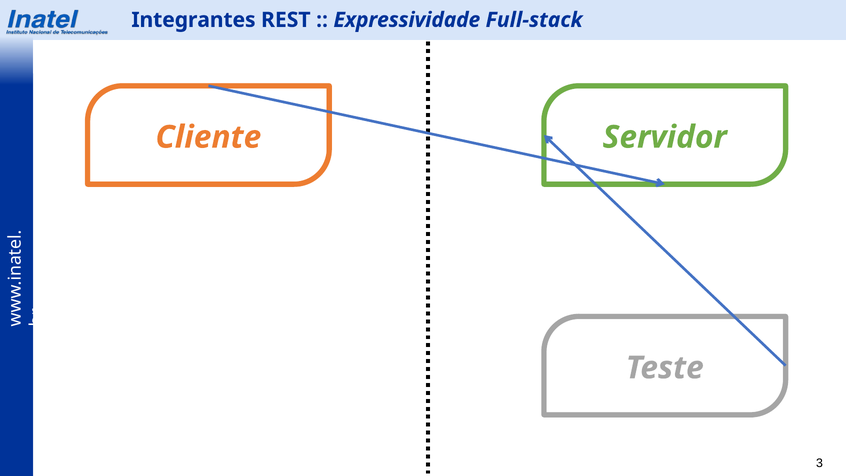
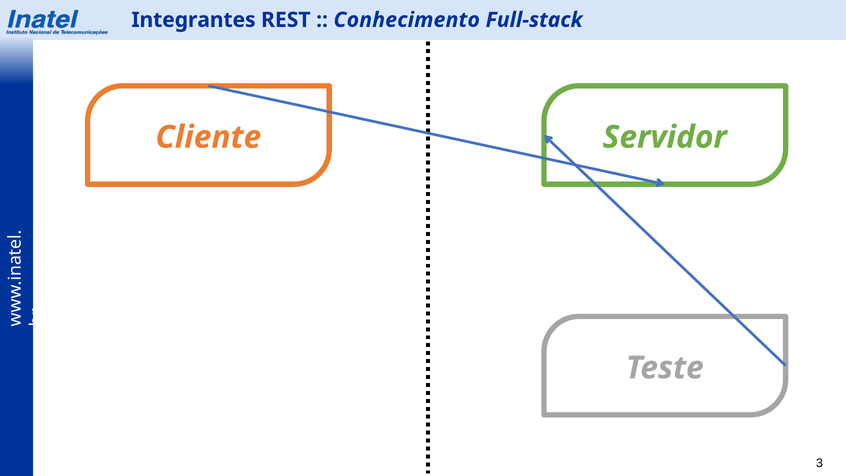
Expressividade: Expressividade -> Conhecimento
